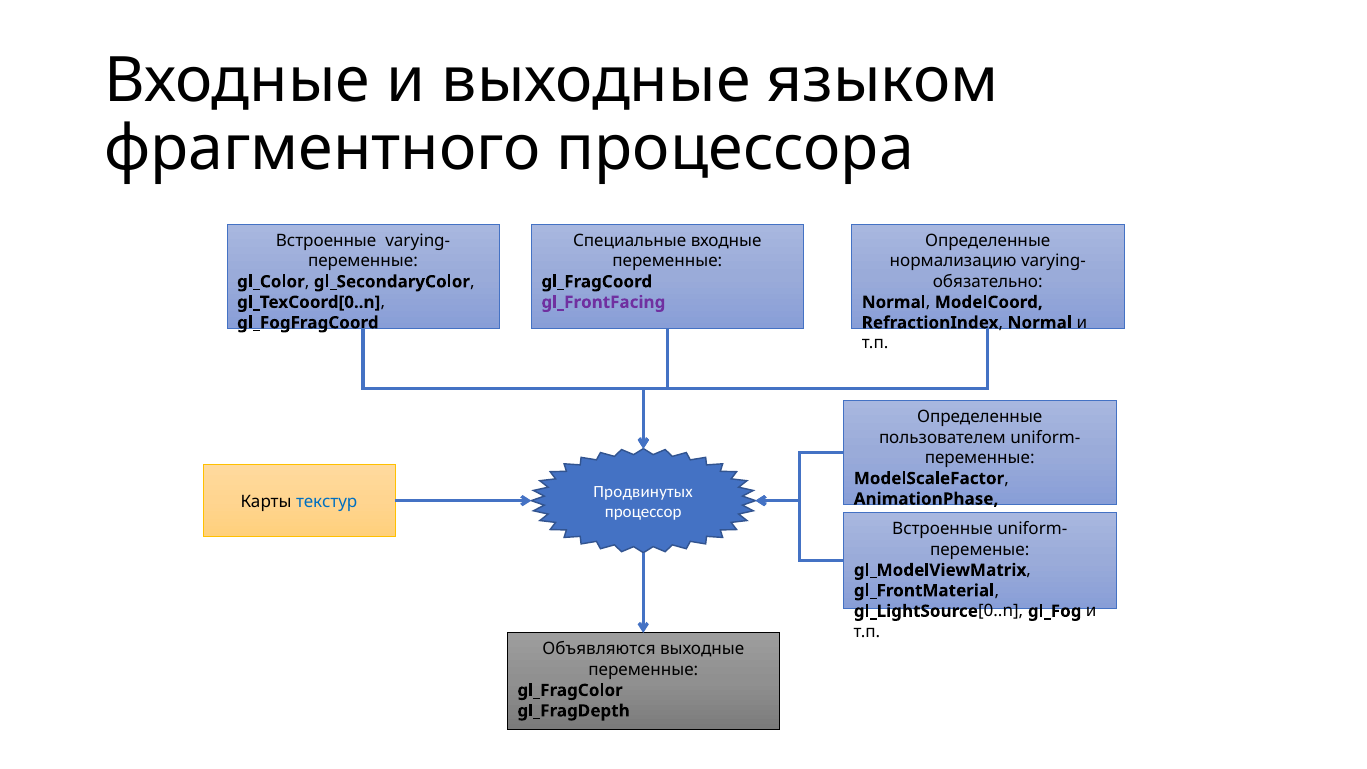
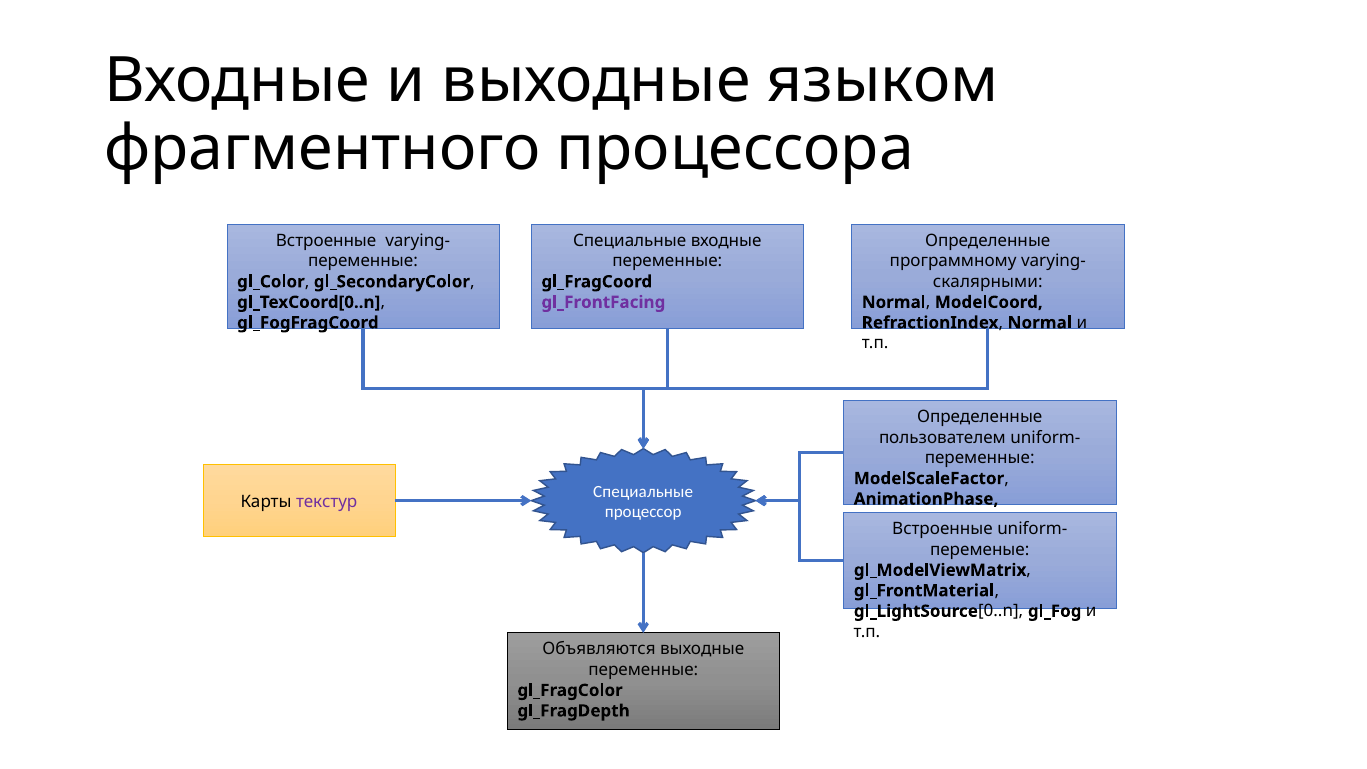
нормализацию: нормализацию -> программному
обязательно: обязательно -> скалярными
Продвинутых at (643, 491): Продвинутых -> Специальные
текстур colour: blue -> purple
